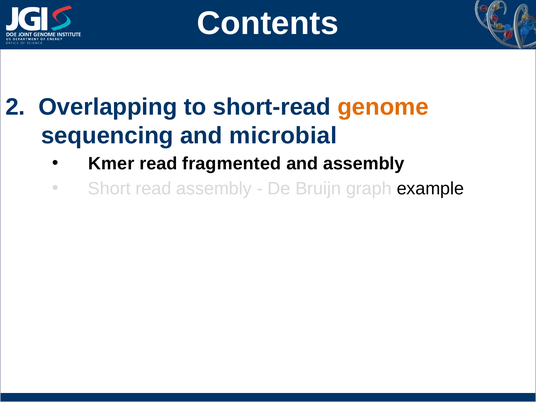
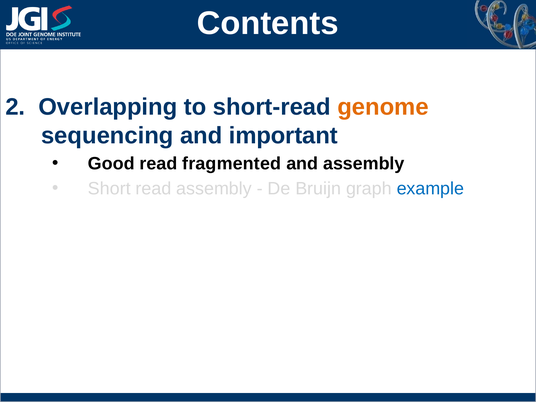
microbial: microbial -> important
Kmer: Kmer -> Good
example colour: black -> blue
